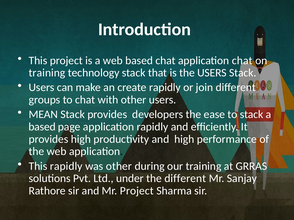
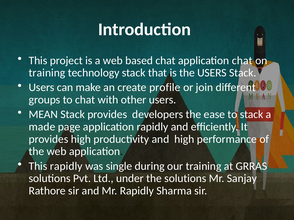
create rapidly: rapidly -> profile
based at (42, 127): based -> made
was other: other -> single
the different: different -> solutions
Mr Project: Project -> Rapidly
